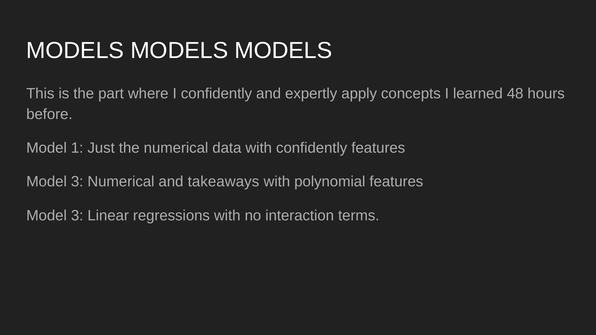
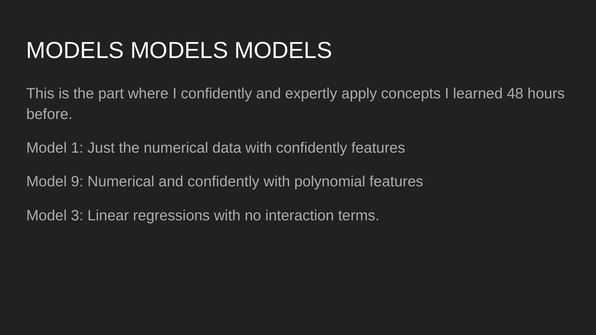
3 at (77, 182): 3 -> 9
and takeaways: takeaways -> confidently
